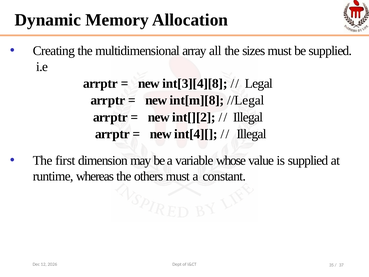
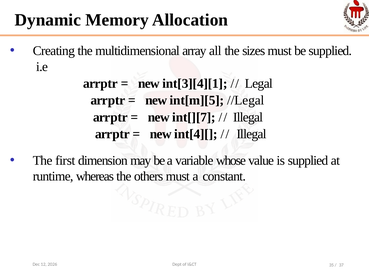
int[3][4][8: int[3][4][8 -> int[3][4][1
int[m][8: int[m][8 -> int[m][5
int[][2: int[][2 -> int[][7
